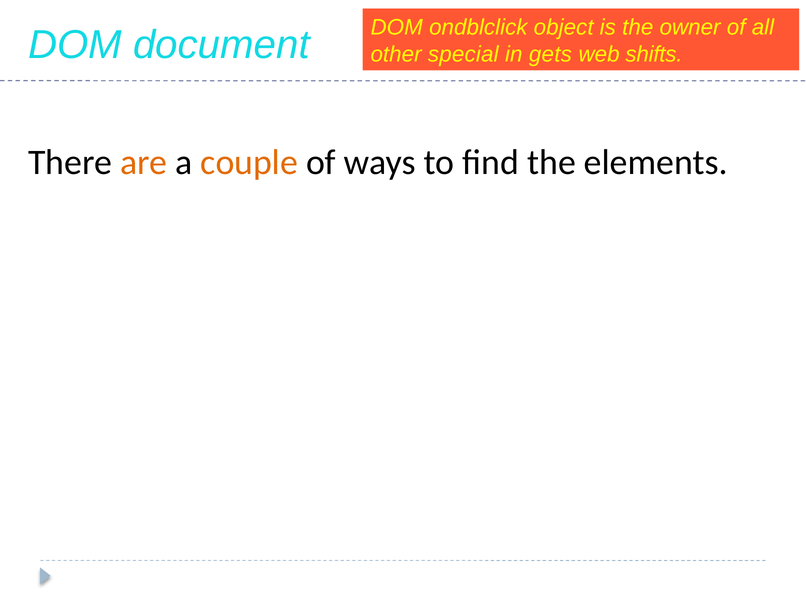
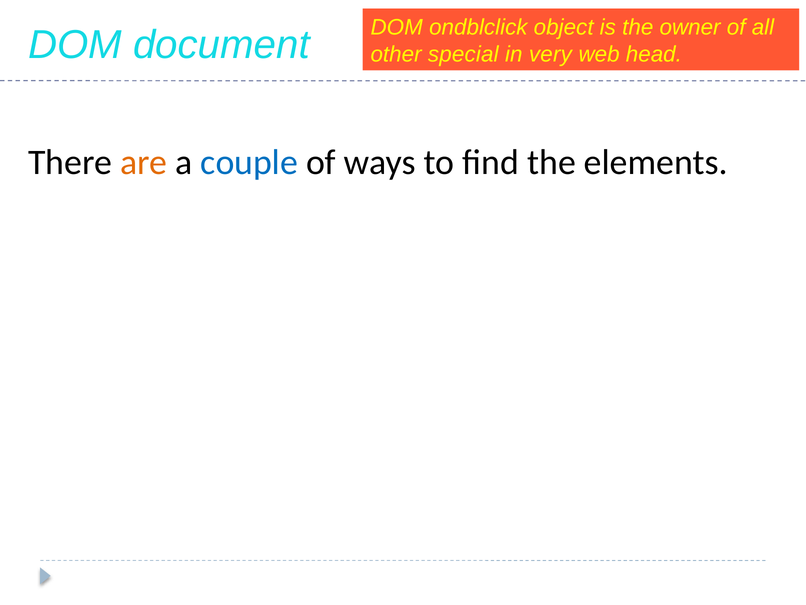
gets: gets -> very
shifts: shifts -> head
couple colour: orange -> blue
